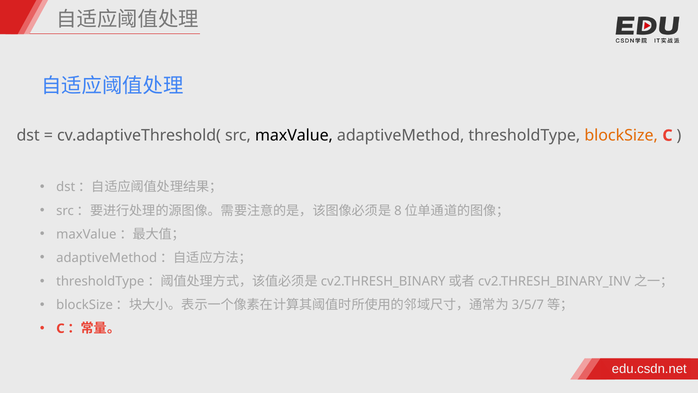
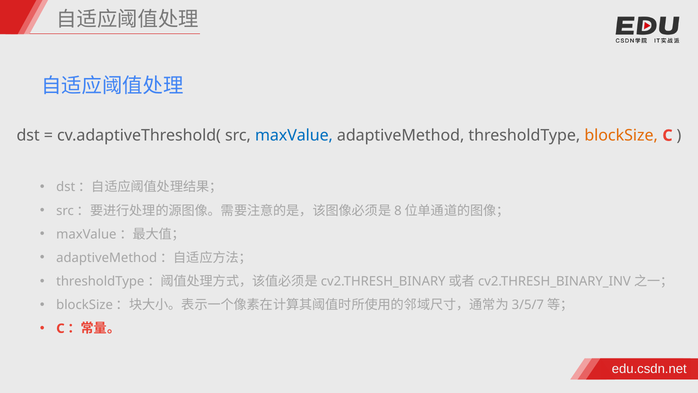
maxValue colour: black -> blue
